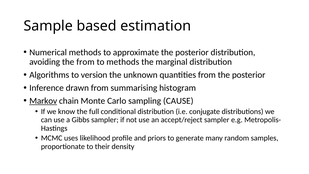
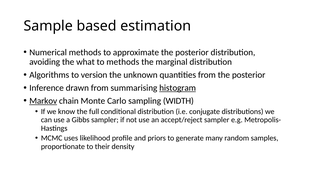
the from: from -> what
histogram underline: none -> present
CAUSE: CAUSE -> WIDTH
